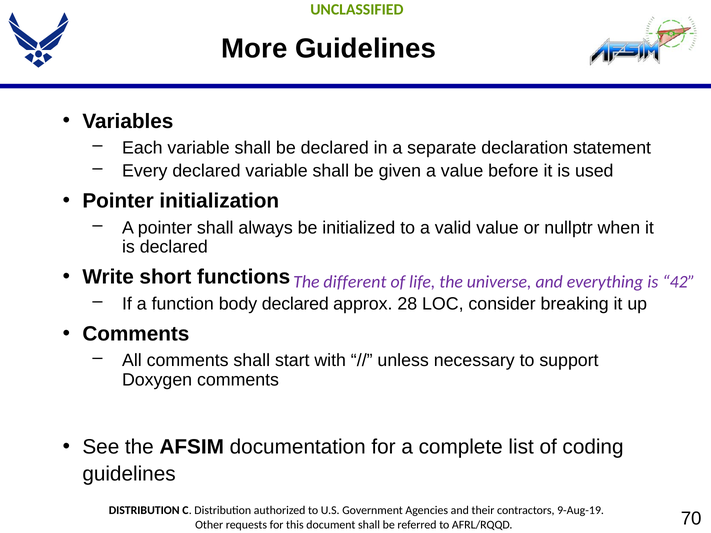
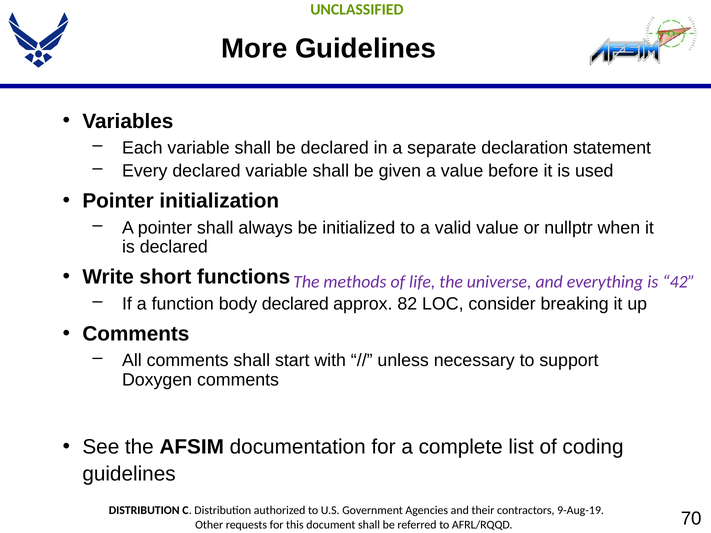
different: different -> methods
28: 28 -> 82
